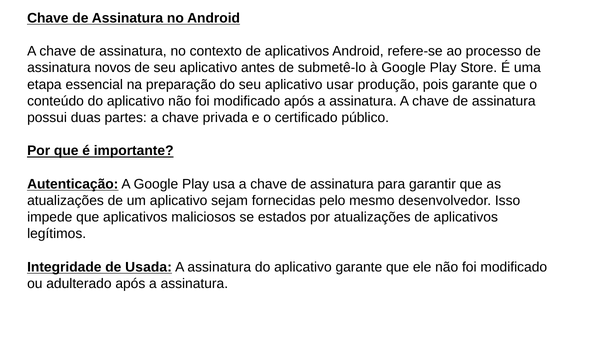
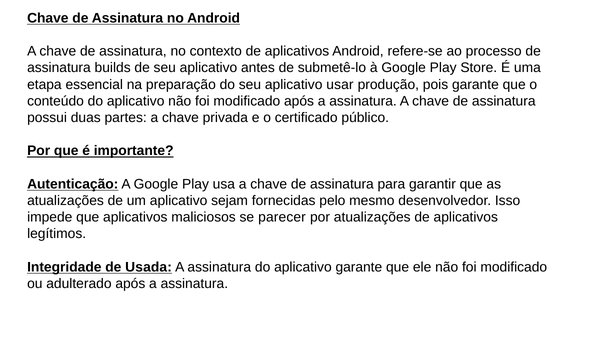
novos: novos -> builds
estados: estados -> parecer
